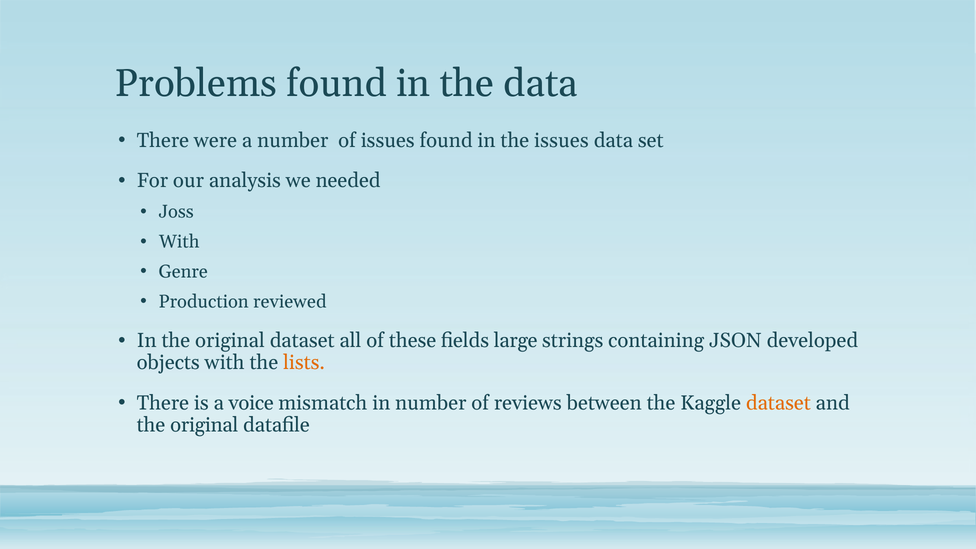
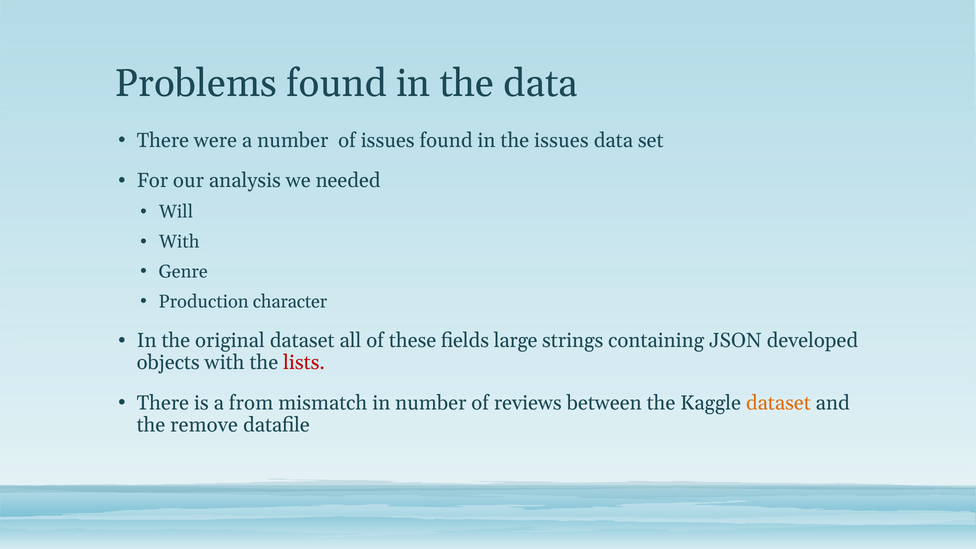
Joss: Joss -> Will
reviewed: reviewed -> character
lists colour: orange -> red
voice: voice -> from
original at (204, 425): original -> remove
